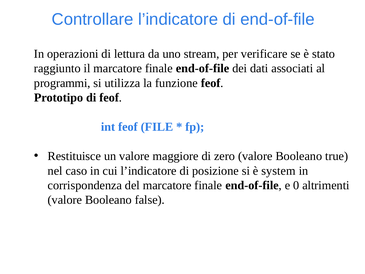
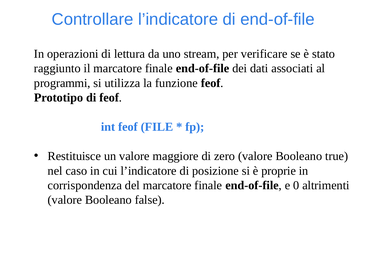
system: system -> proprie
